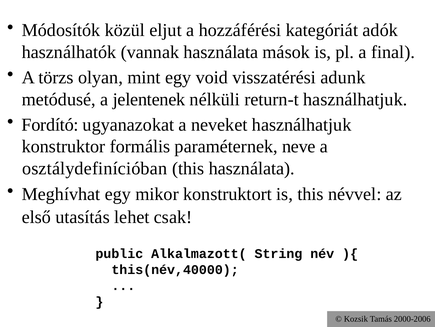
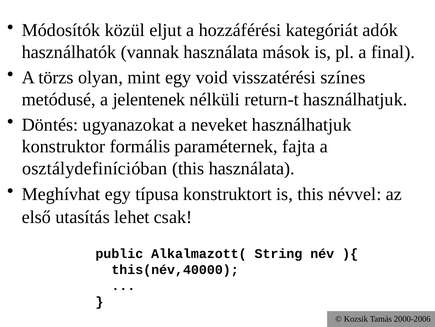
adunk: adunk -> színes
Fordító: Fordító -> Döntés
neve: neve -> fajta
mikor: mikor -> típusa
